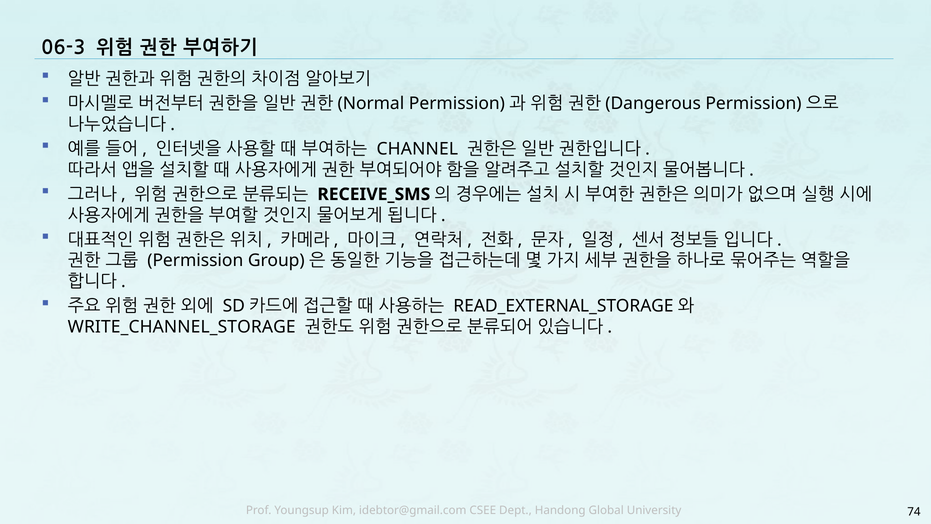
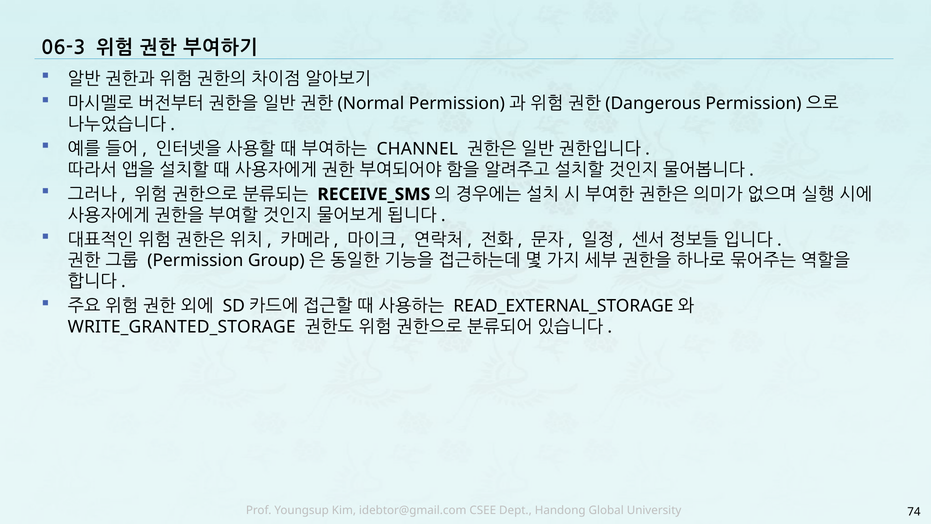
WRITE_CHANNEL_STORAGE: WRITE_CHANNEL_STORAGE -> WRITE_GRANTED_STORAGE
